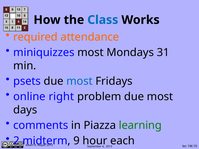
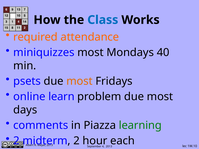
31: 31 -> 40
most at (80, 81) colour: blue -> orange
right: right -> learn
9 at (76, 141): 9 -> 2
